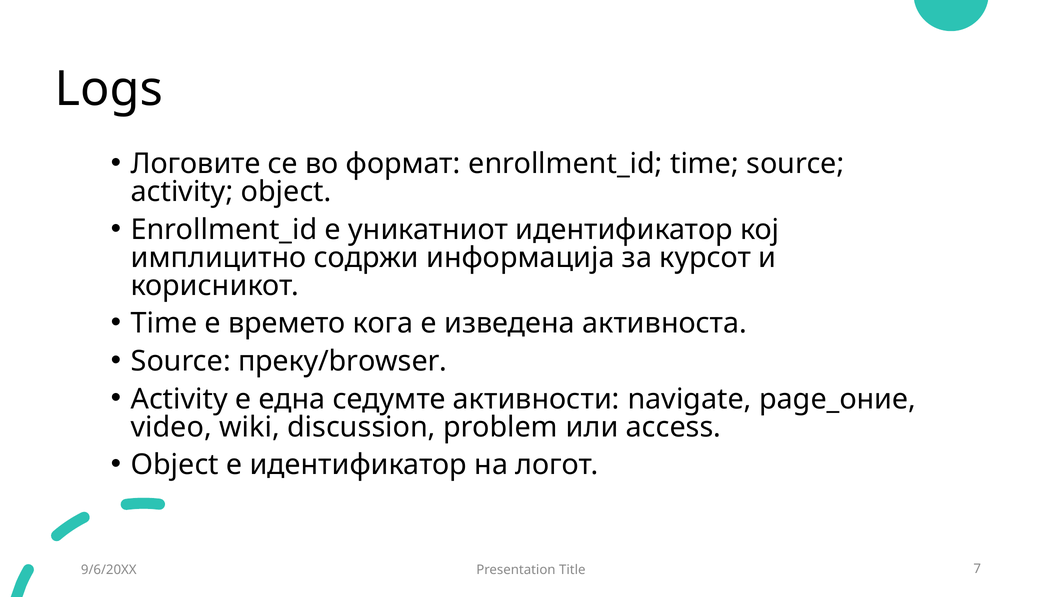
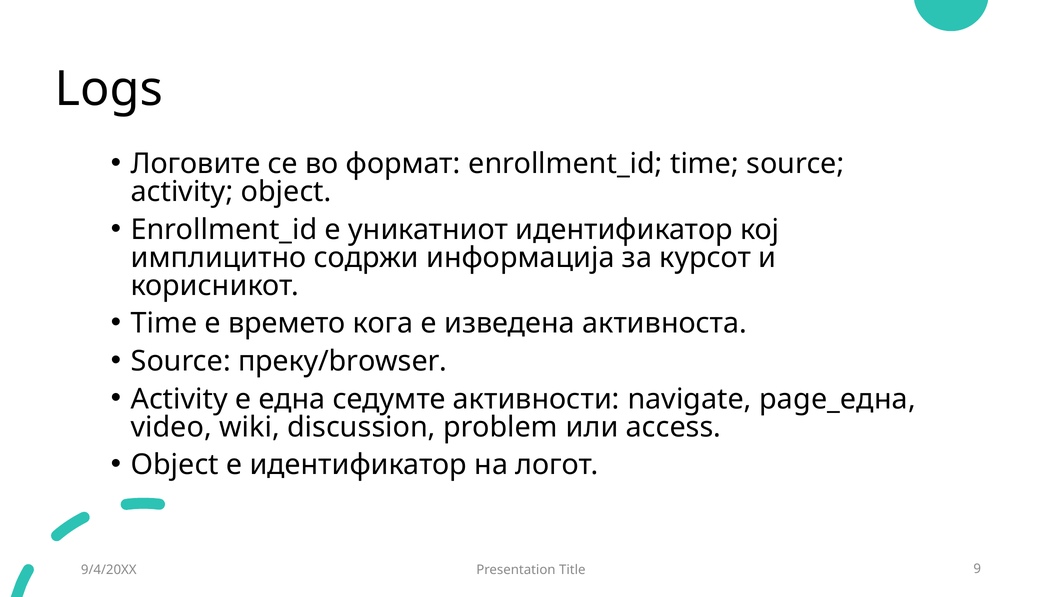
page_оние: page_оние -> page_една
9/6/20XX: 9/6/20XX -> 9/4/20XX
7: 7 -> 9
